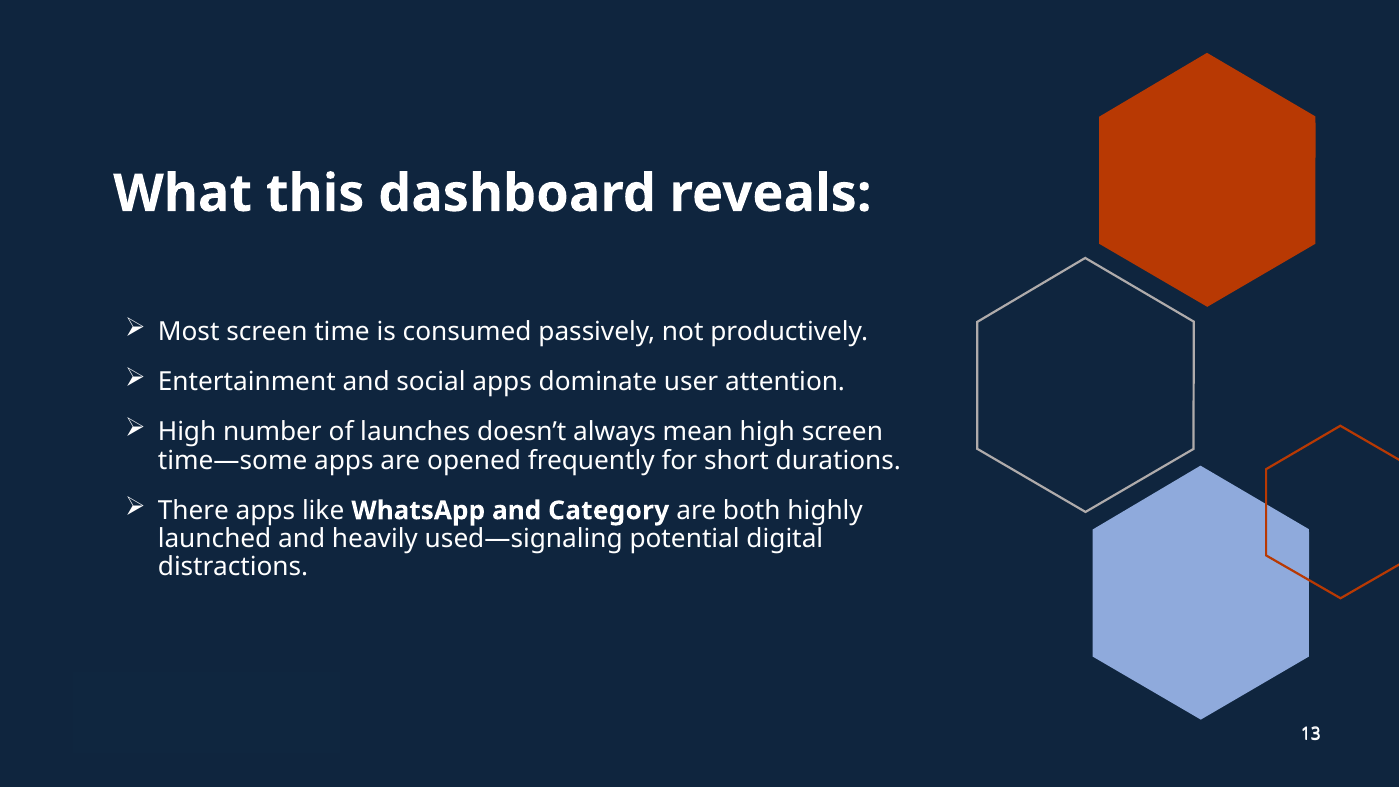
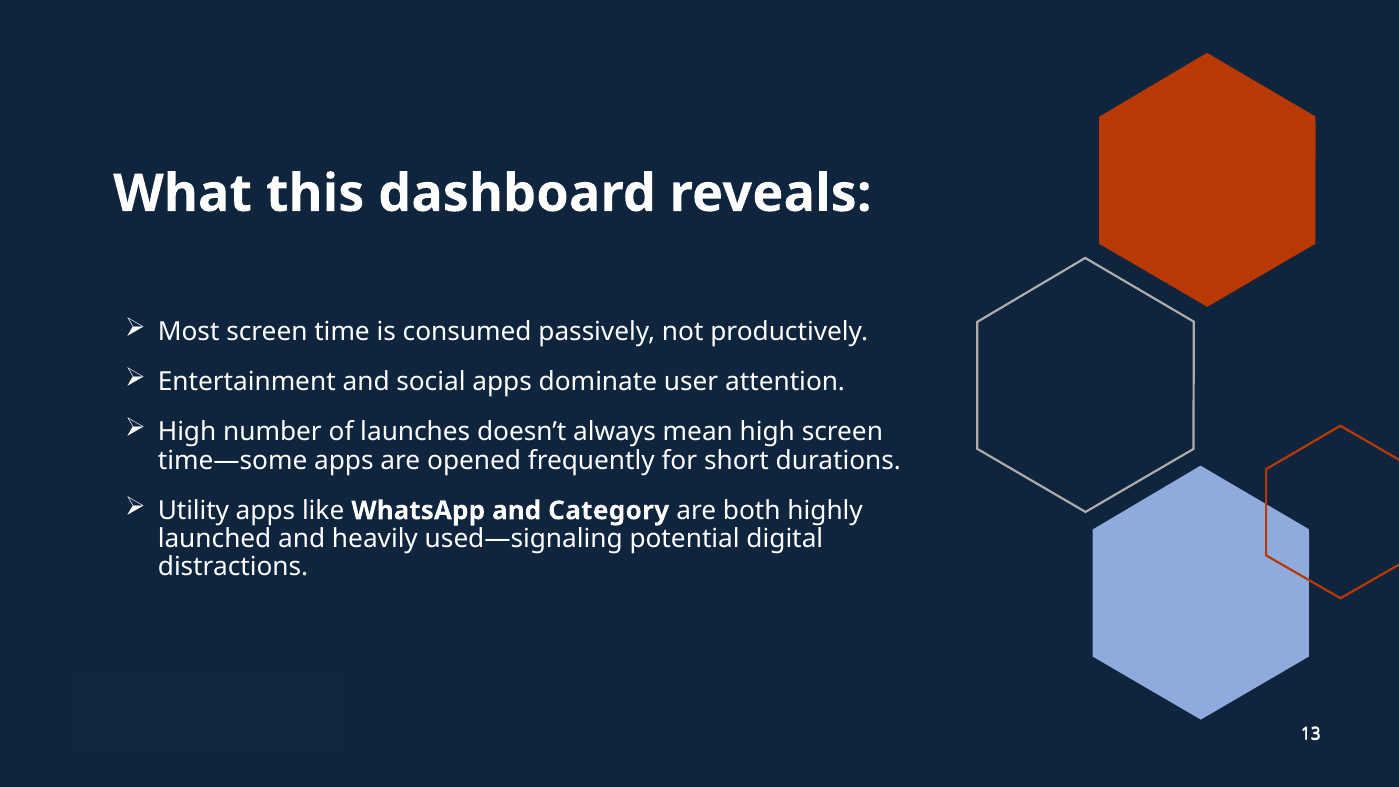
There: There -> Utility
